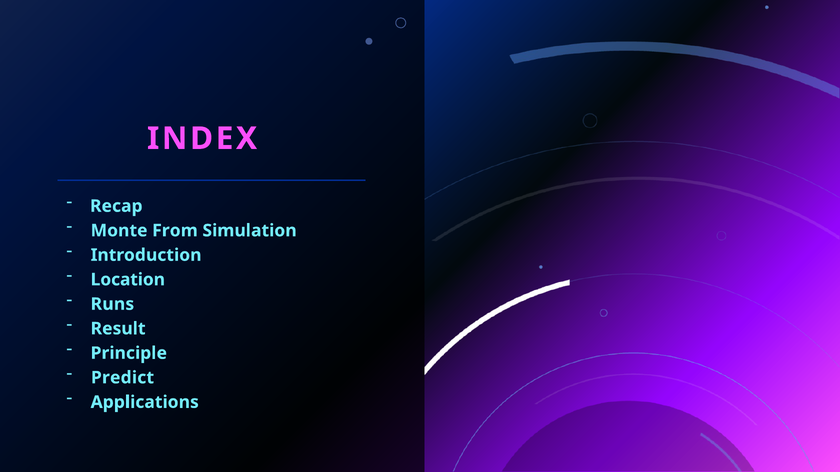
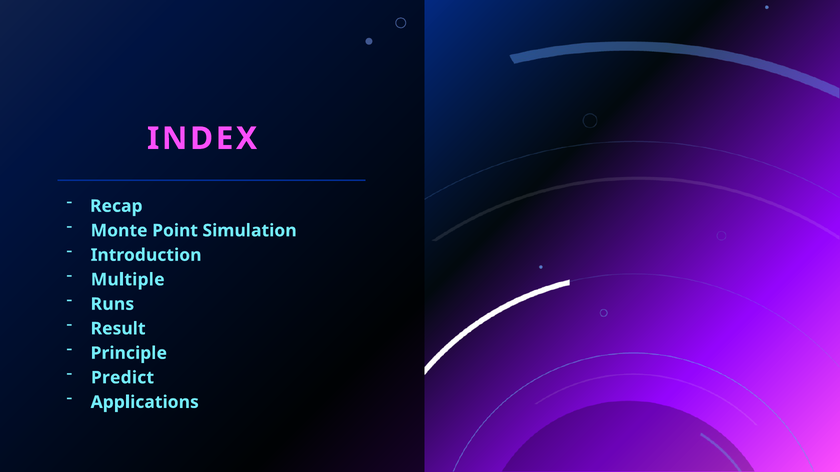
From: From -> Point
Location: Location -> Multiple
